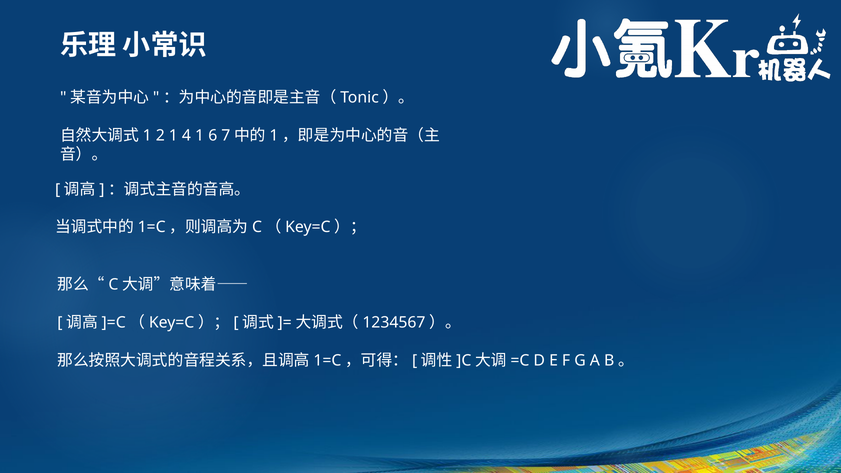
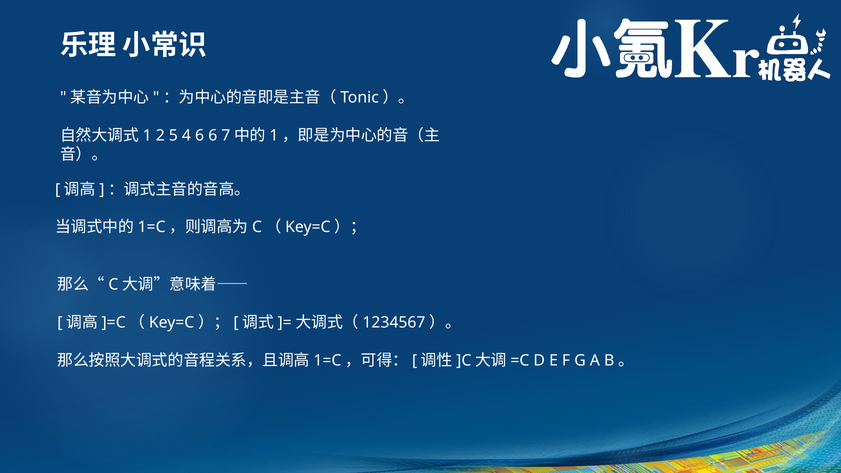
2 1: 1 -> 5
4 1: 1 -> 6
